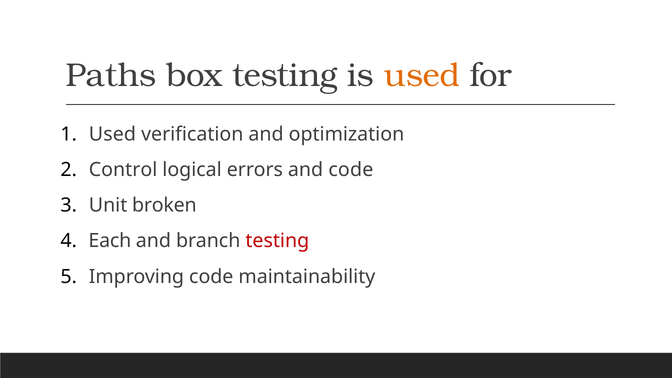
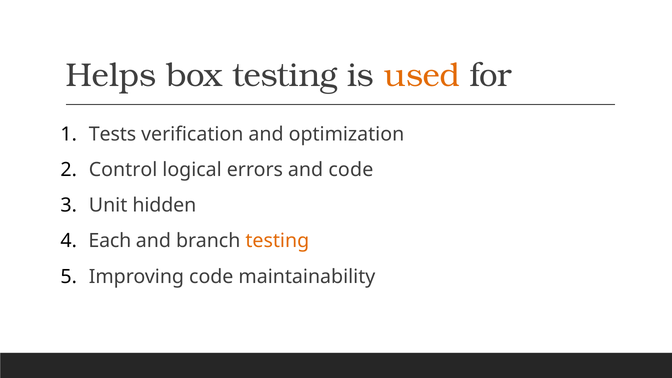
Paths: Paths -> Helps
Used at (112, 134): Used -> Tests
broken: broken -> hidden
testing at (277, 241) colour: red -> orange
